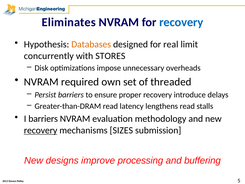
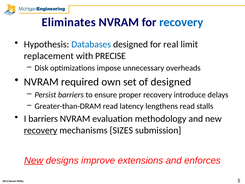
Databases colour: orange -> blue
concurrently: concurrently -> replacement
STORES: STORES -> PRECISE
of threaded: threaded -> designed
New at (34, 160) underline: none -> present
processing: processing -> extensions
buffering: buffering -> enforces
